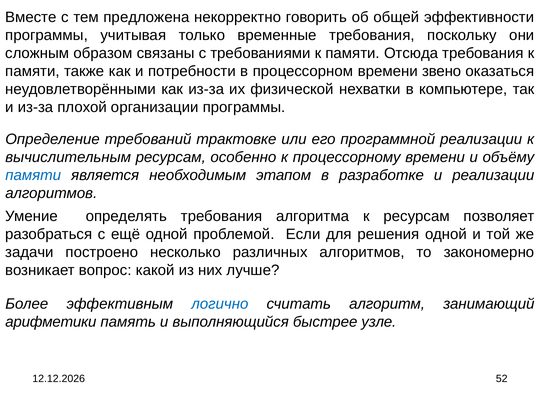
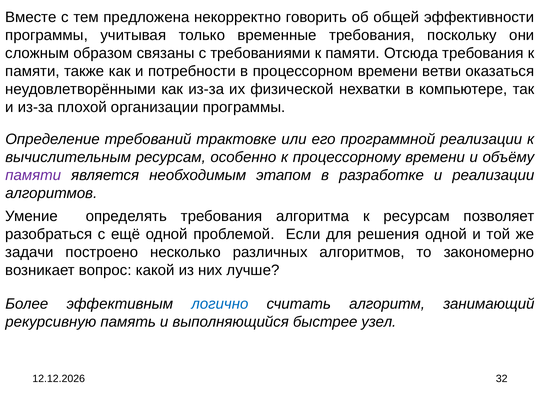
звено: звено -> ветви
памяти at (33, 175) colour: blue -> purple
арифметики: арифметики -> рекурсивную
узле: узле -> узел
52: 52 -> 32
